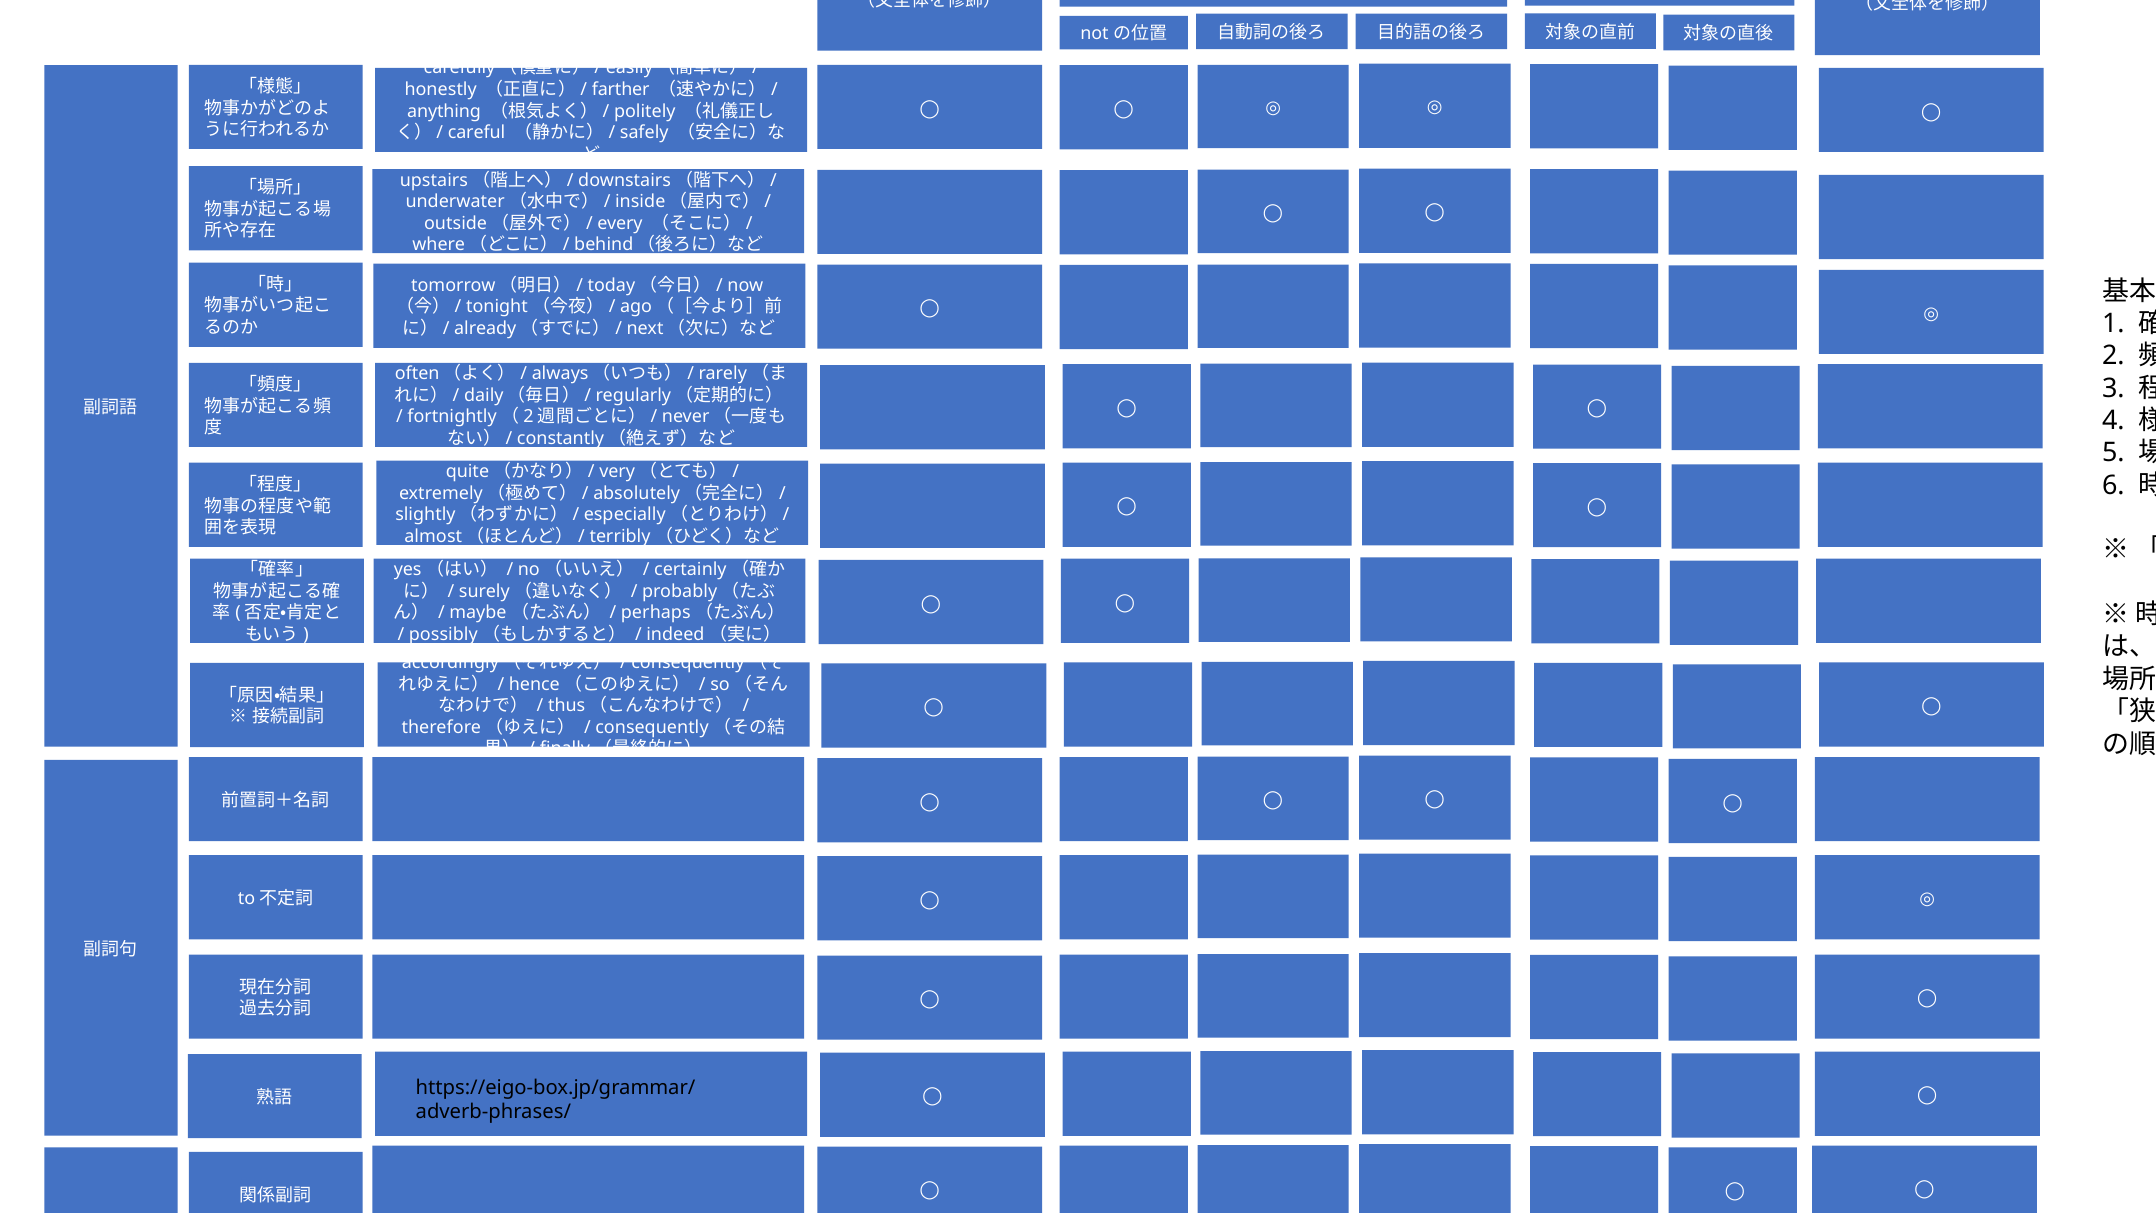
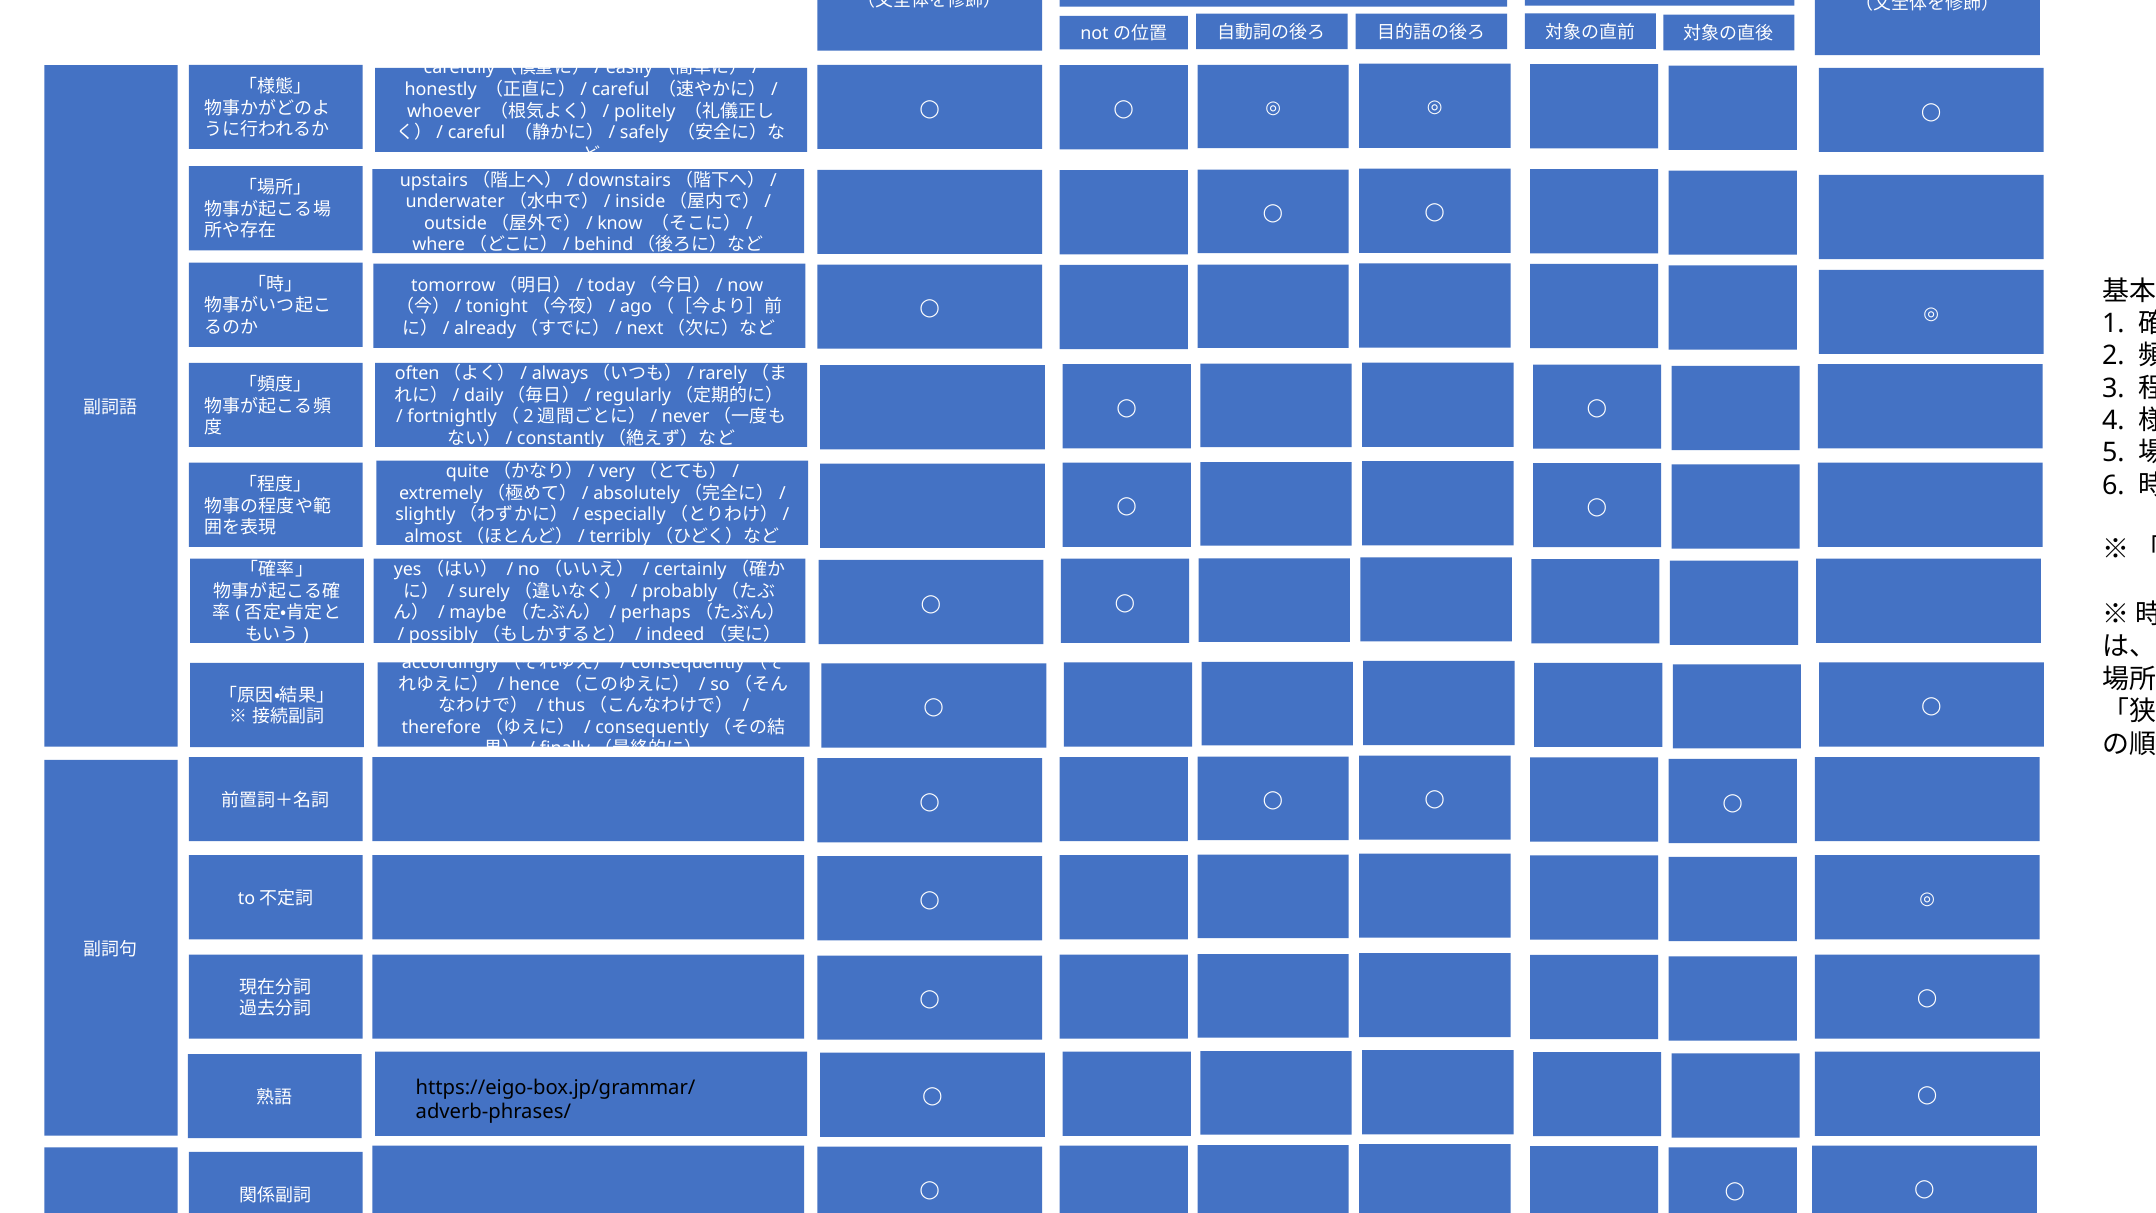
farther at (621, 90): farther -> careful
anything: anything -> whoever
every: every -> know
